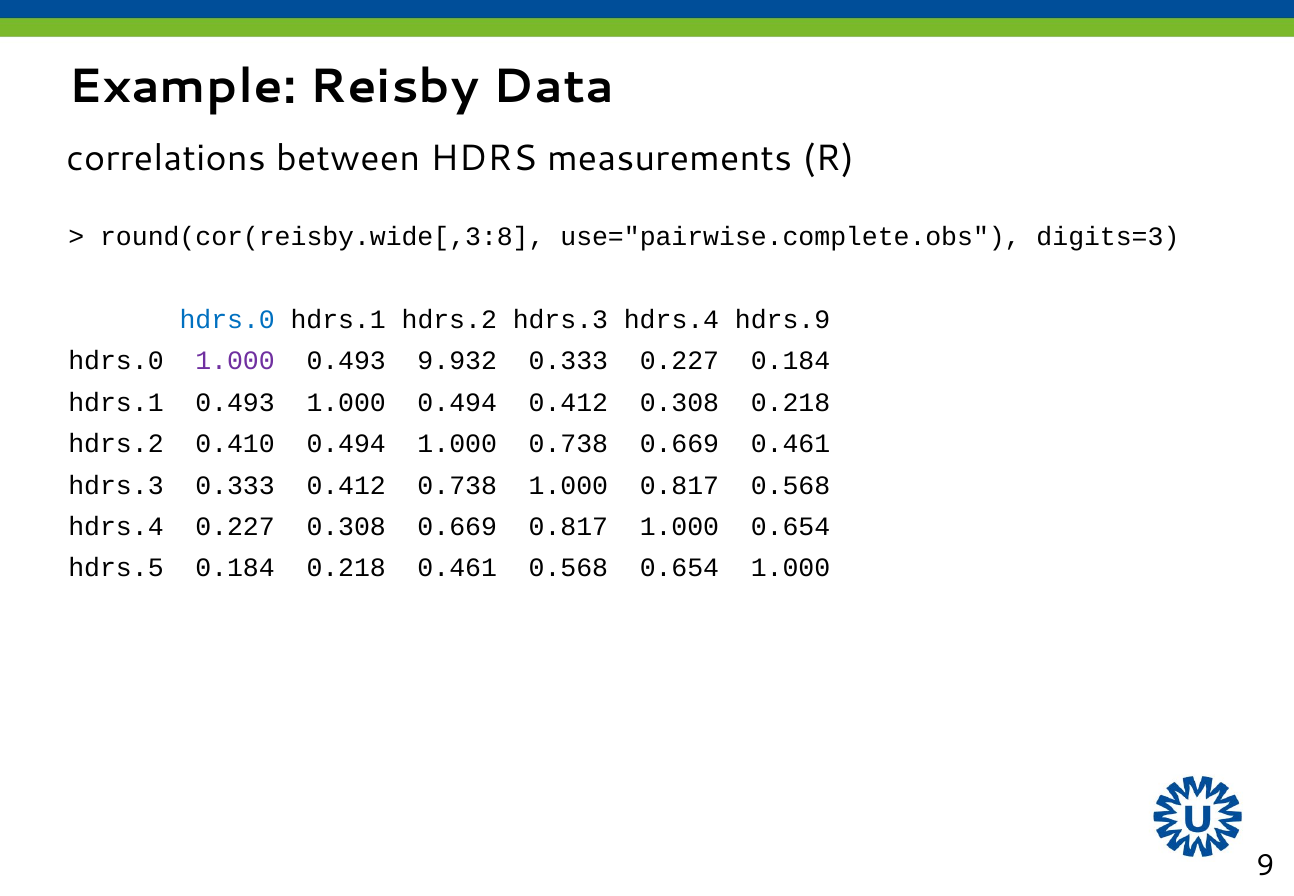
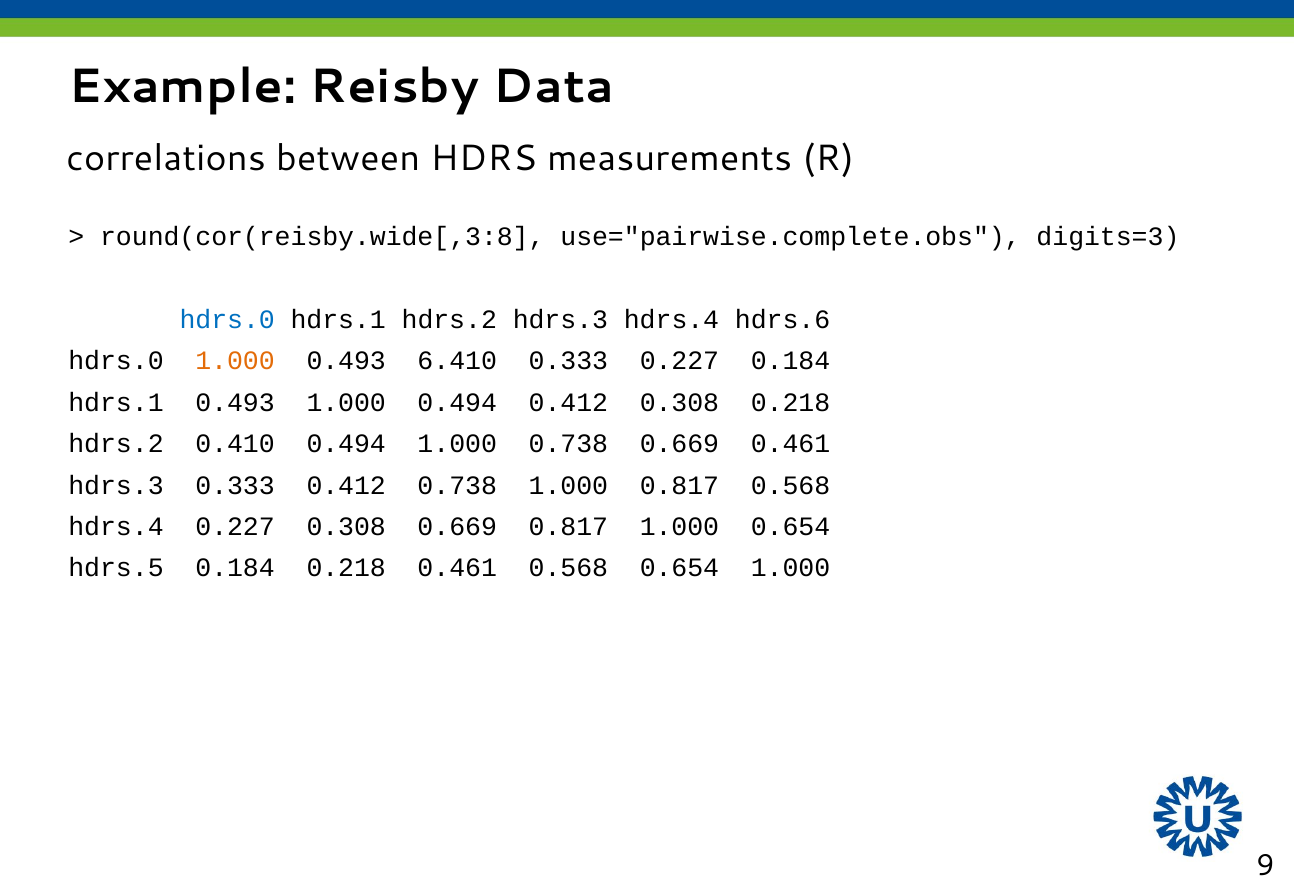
hdrs.9: hdrs.9 -> hdrs.6
1.000 at (235, 361) colour: purple -> orange
9.932: 9.932 -> 6.410
